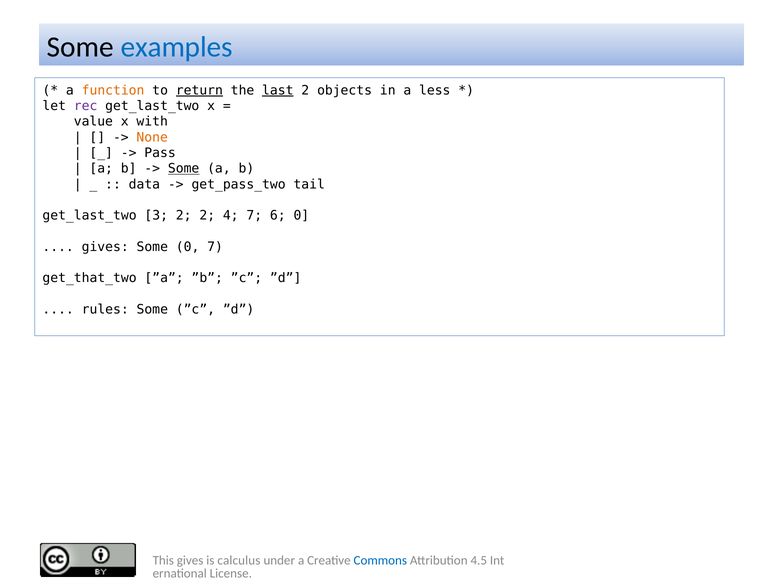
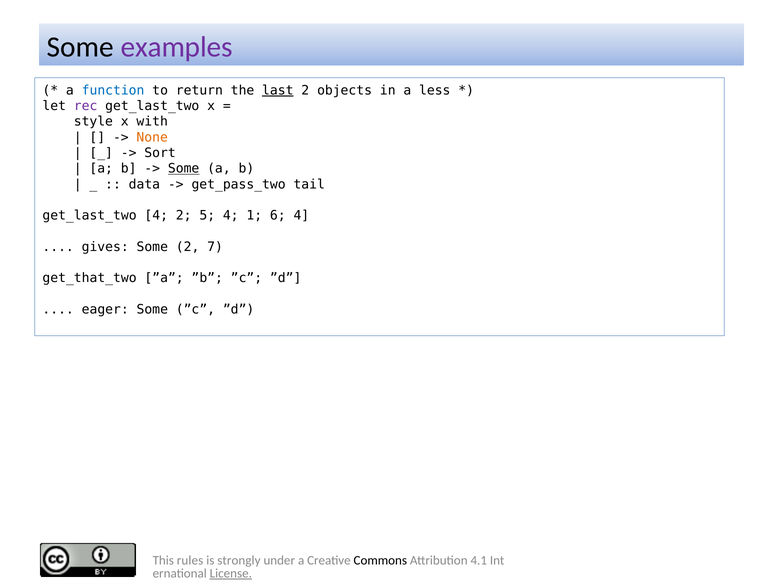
examples colour: blue -> purple
function colour: orange -> blue
return underline: present -> none
value: value -> style
Pass: Pass -> Sort
get_last_two 3: 3 -> 4
2 2: 2 -> 5
4 7: 7 -> 1
6 0: 0 -> 4
Some 0: 0 -> 2
rules: rules -> eager
This gives: gives -> rules
calculus: calculus -> strongly
Commons colour: blue -> black
4.5: 4.5 -> 4.1
License underline: none -> present
